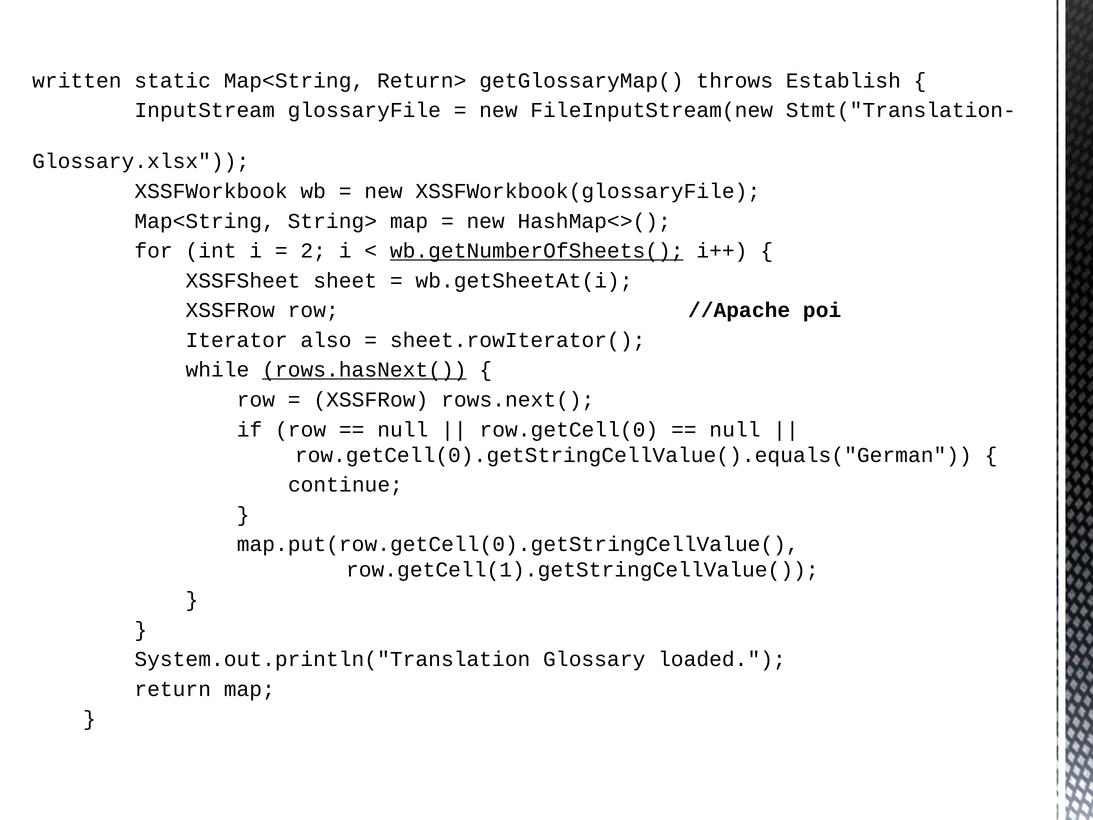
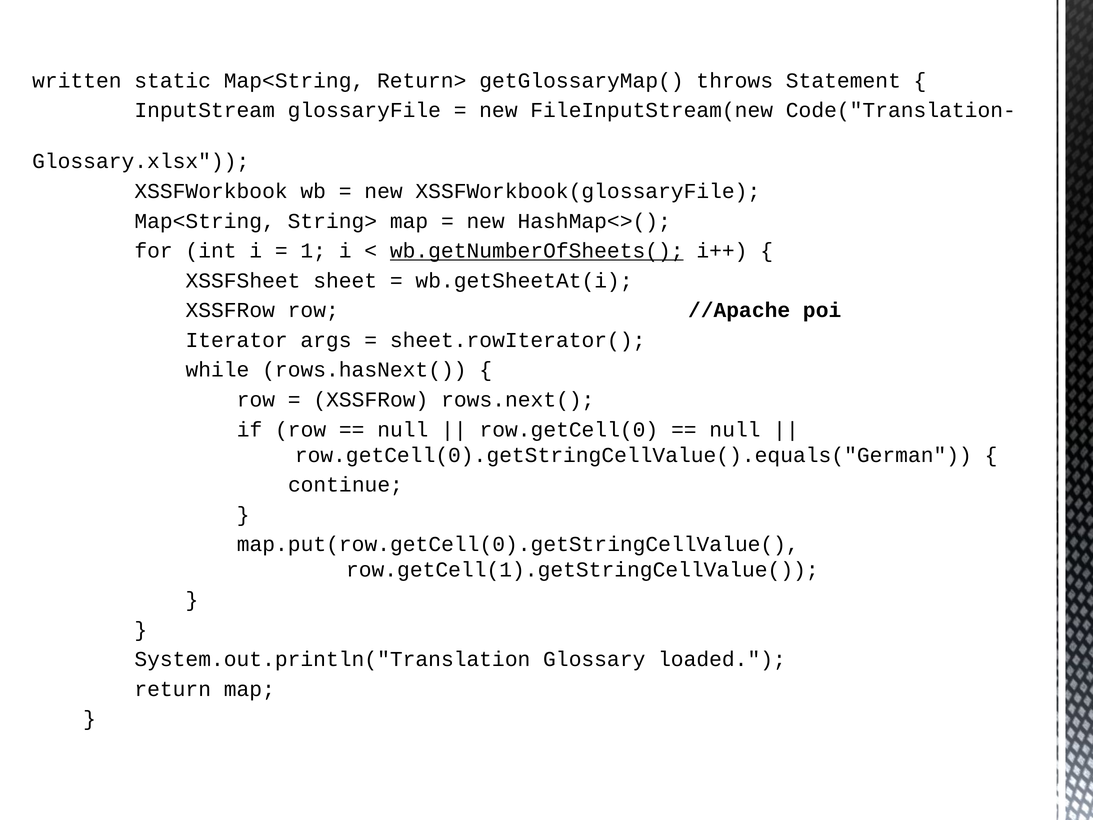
Establish: Establish -> Statement
Stmt("Translation-: Stmt("Translation- -> Code("Translation-
2: 2 -> 1
also: also -> args
rows.hasNext( underline: present -> none
